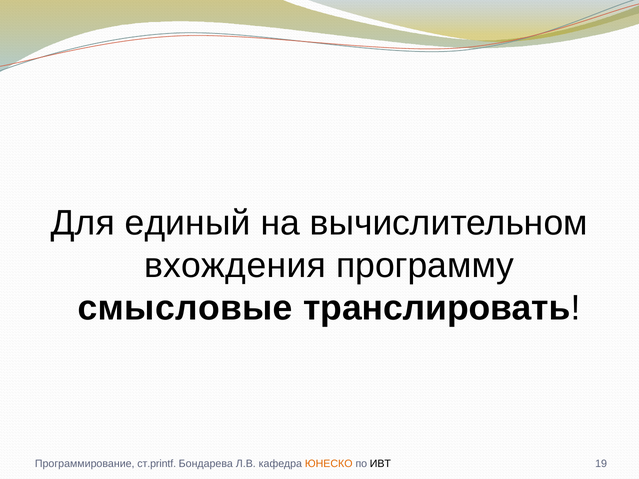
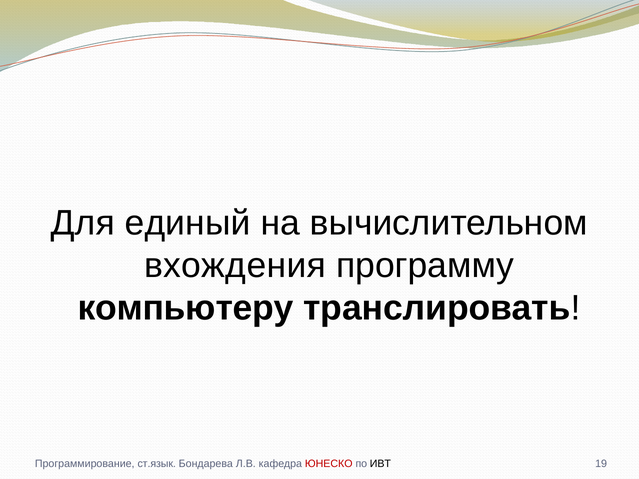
смысловые: смысловые -> компьютеру
ст.printf: ст.printf -> ст.язык
ЮНЕСКО colour: orange -> red
